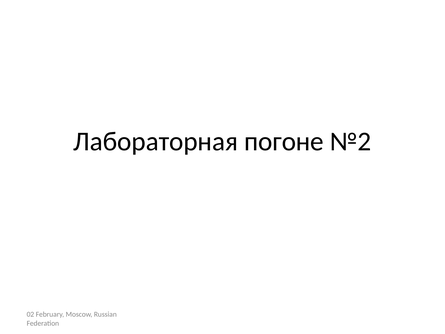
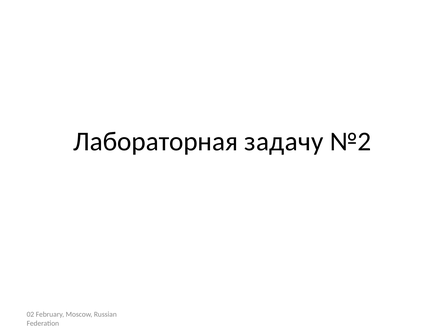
погоне: погоне -> задачу
